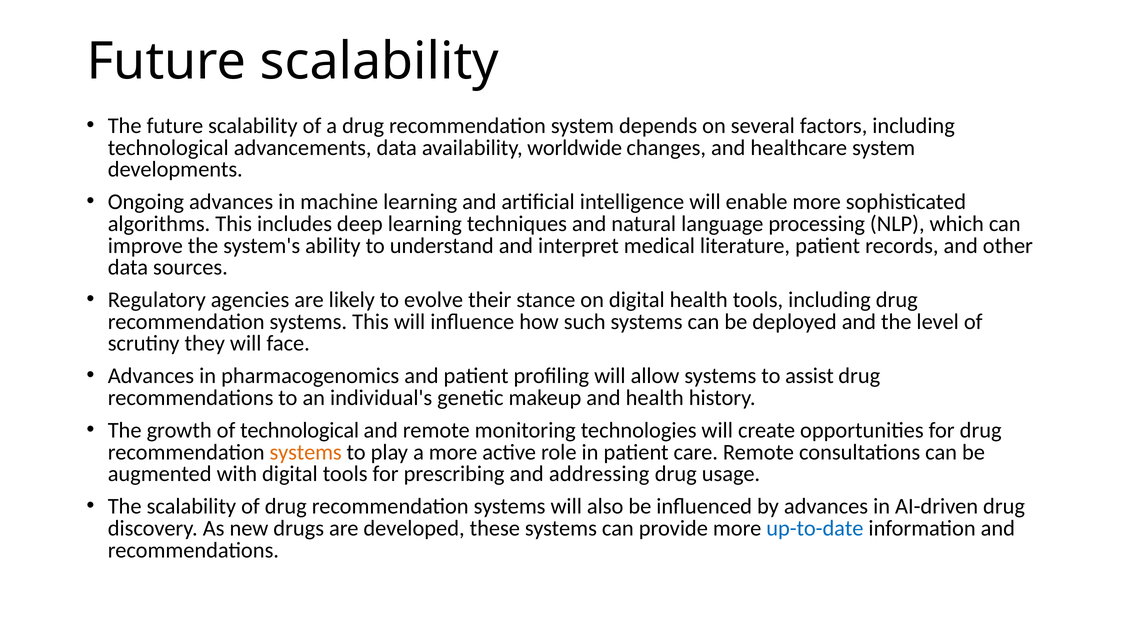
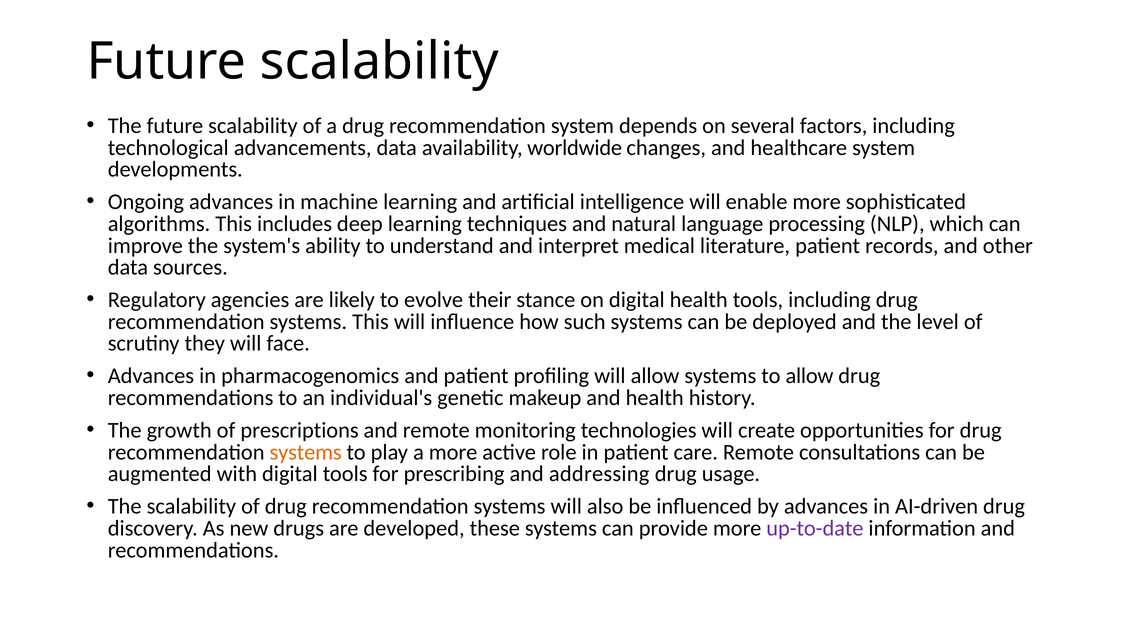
to assist: assist -> allow
of technological: technological -> prescriptions
up-to-date colour: blue -> purple
